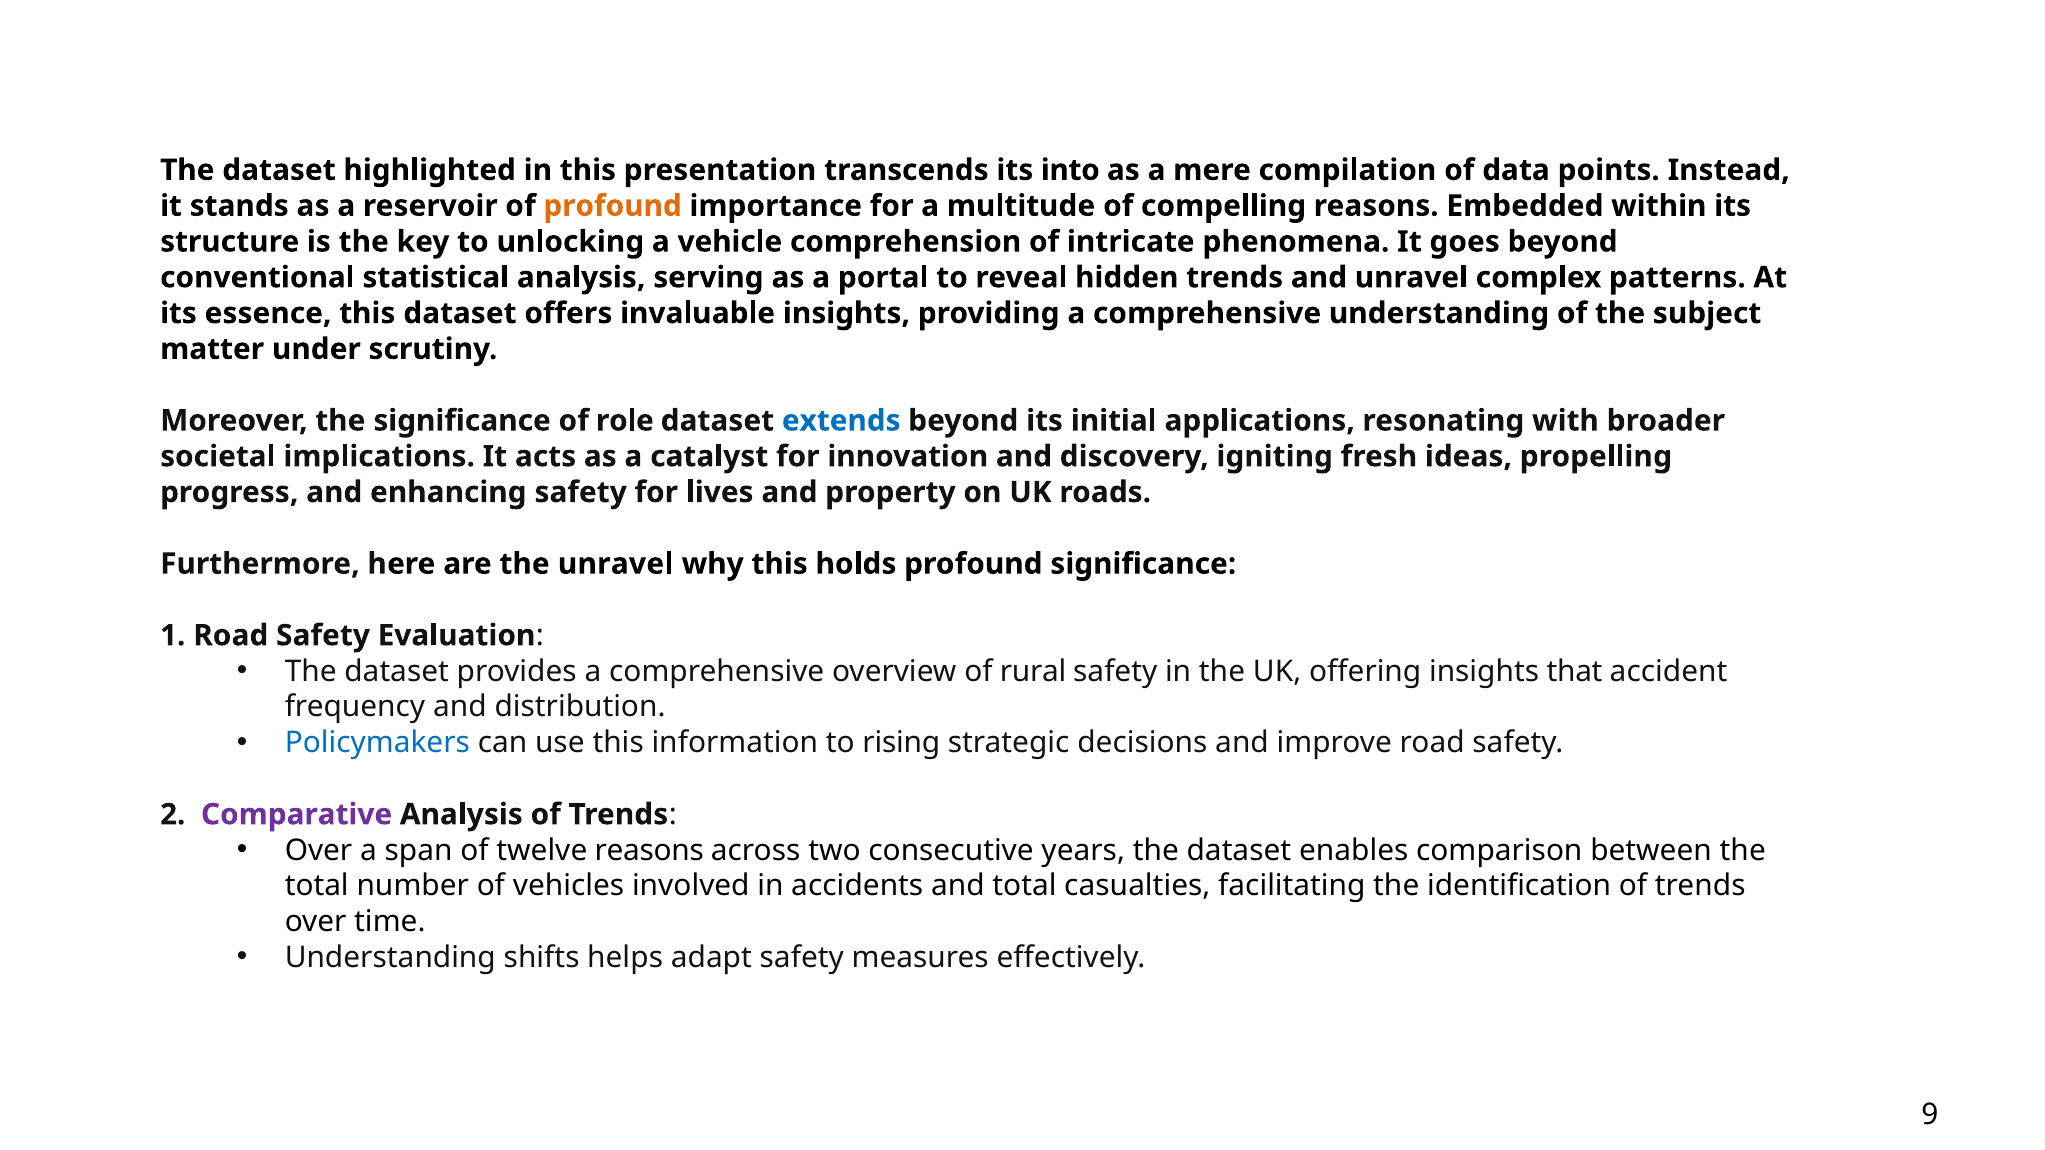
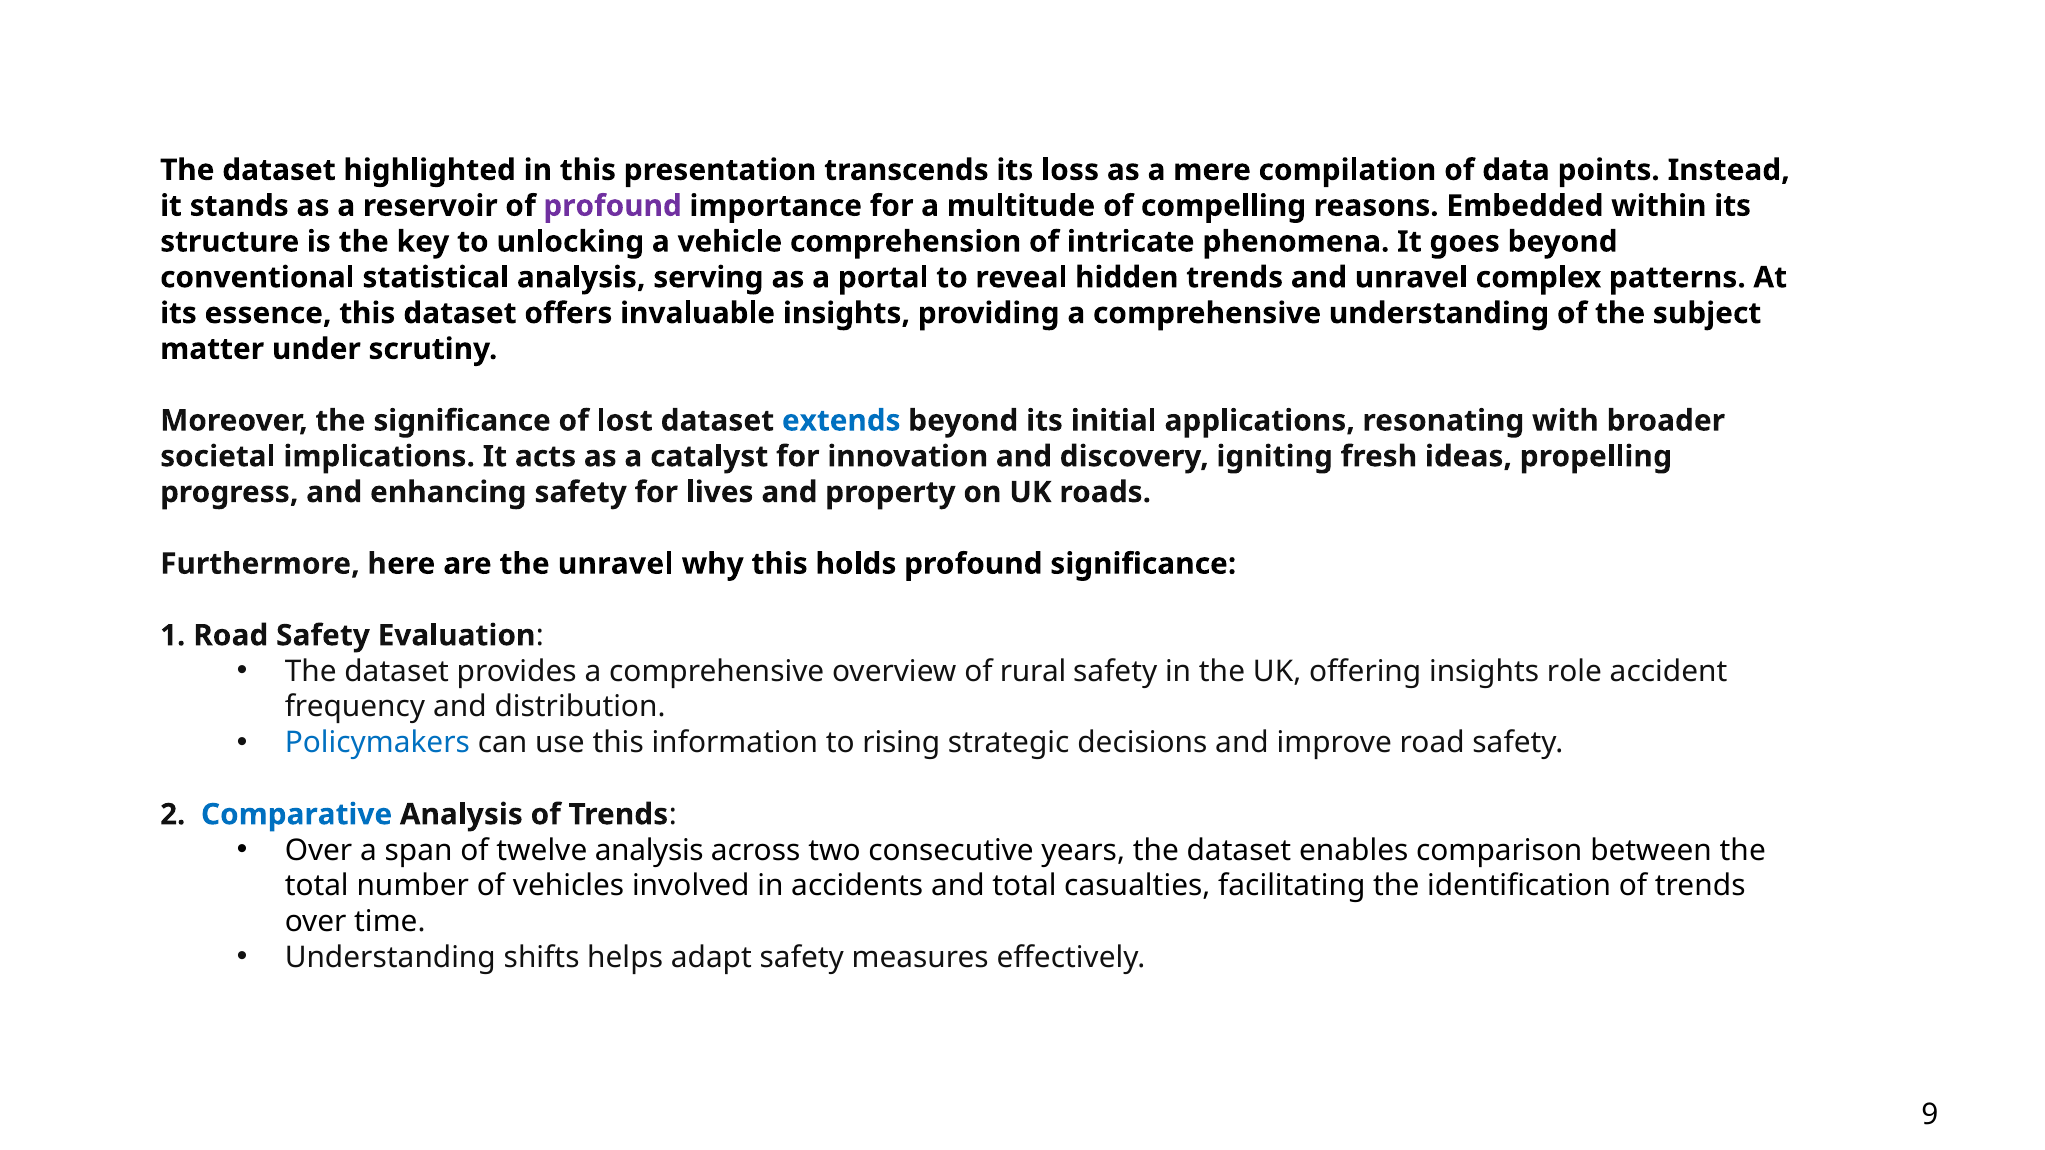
into: into -> loss
profound at (613, 206) colour: orange -> purple
role: role -> lost
that: that -> role
Comparative colour: purple -> blue
twelve reasons: reasons -> analysis
